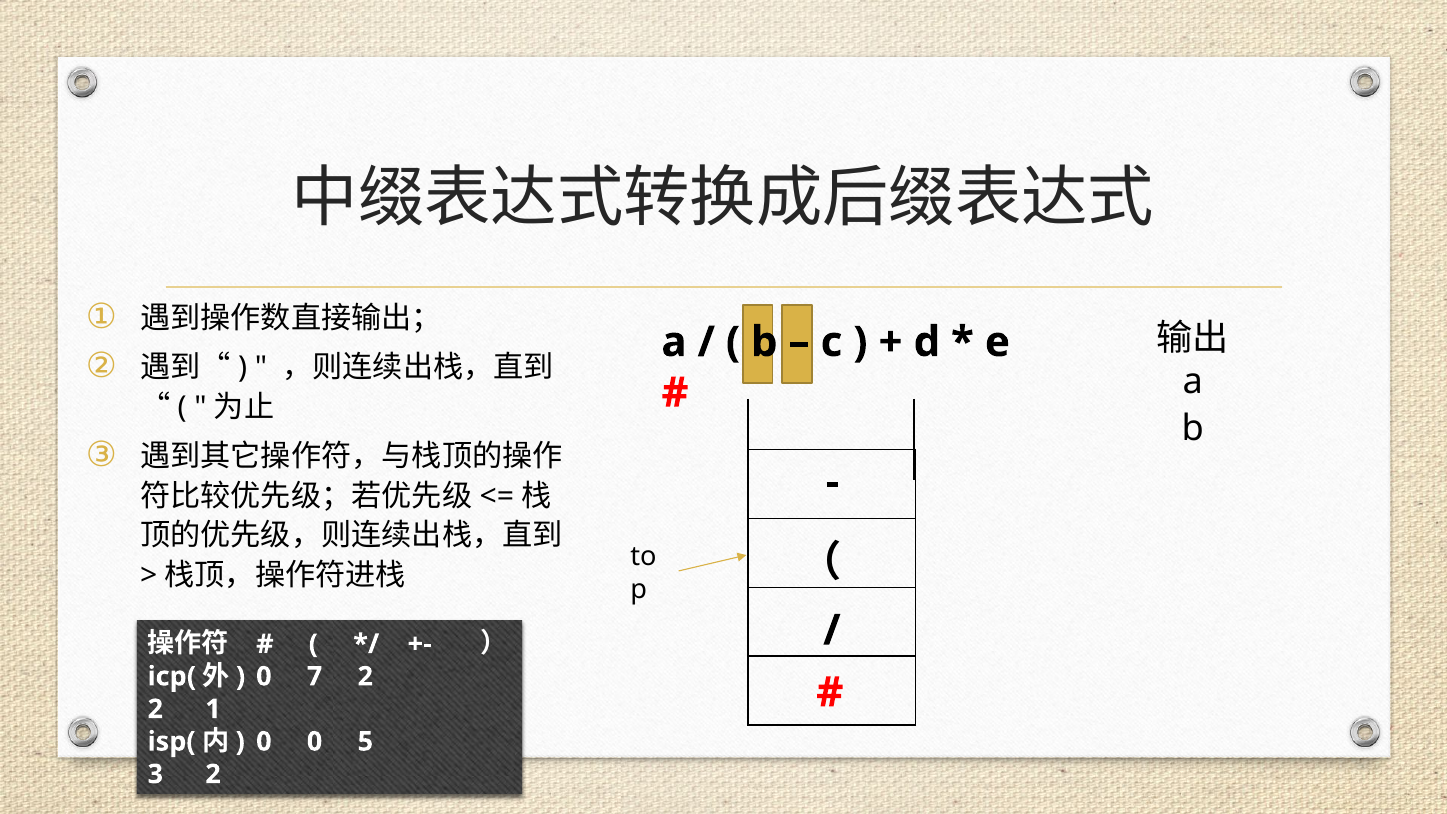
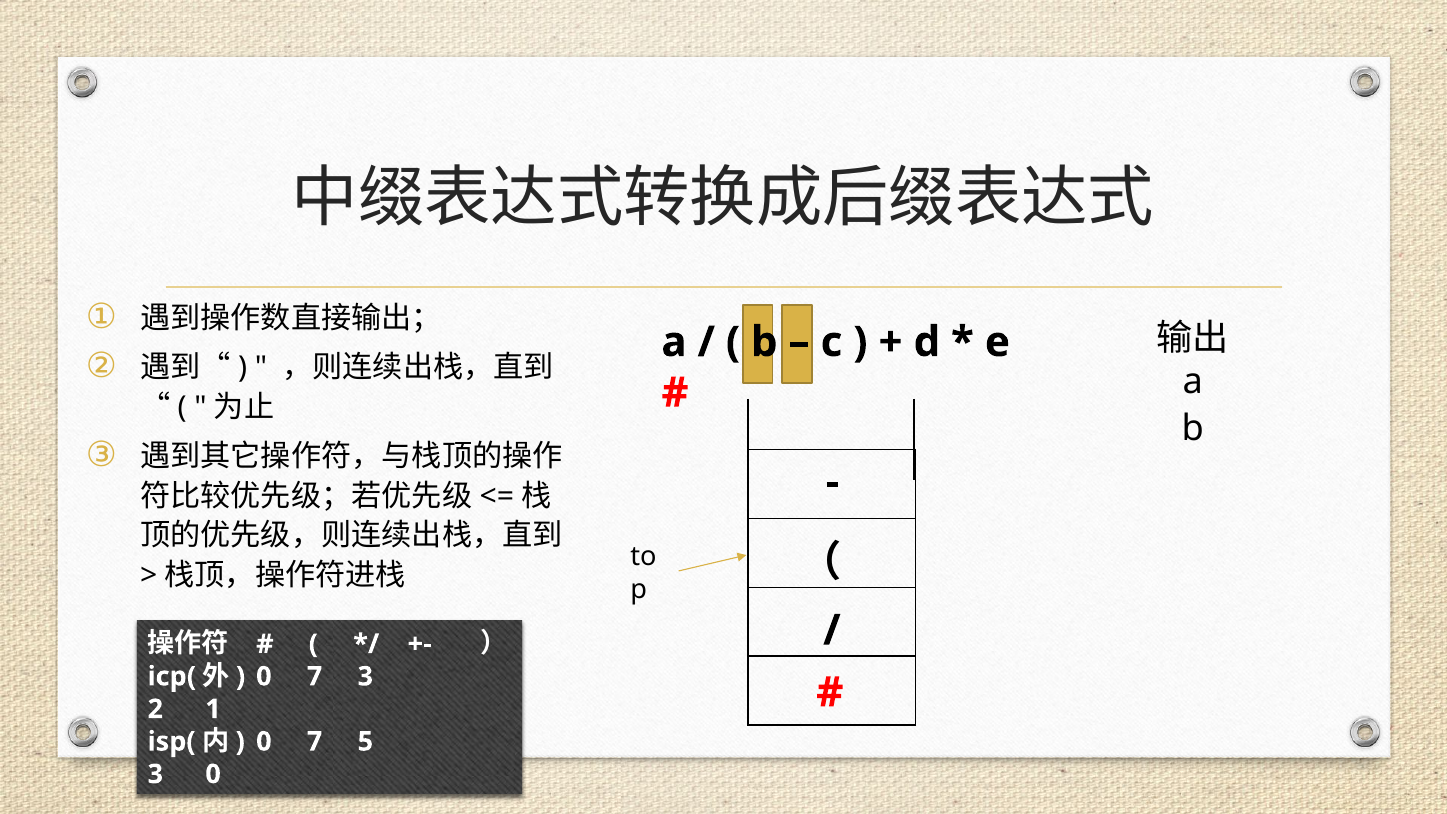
7 2: 2 -> 3
0 at (315, 742): 0 -> 7
3 2: 2 -> 0
